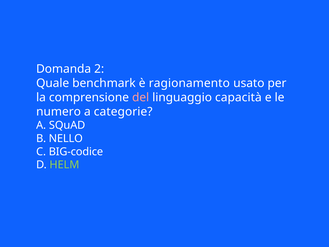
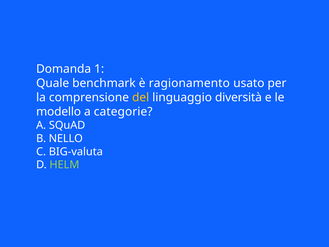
2: 2 -> 1
del colour: pink -> yellow
capacità: capacità -> diversità
numero: numero -> modello
BIG-codice: BIG-codice -> BIG-valuta
